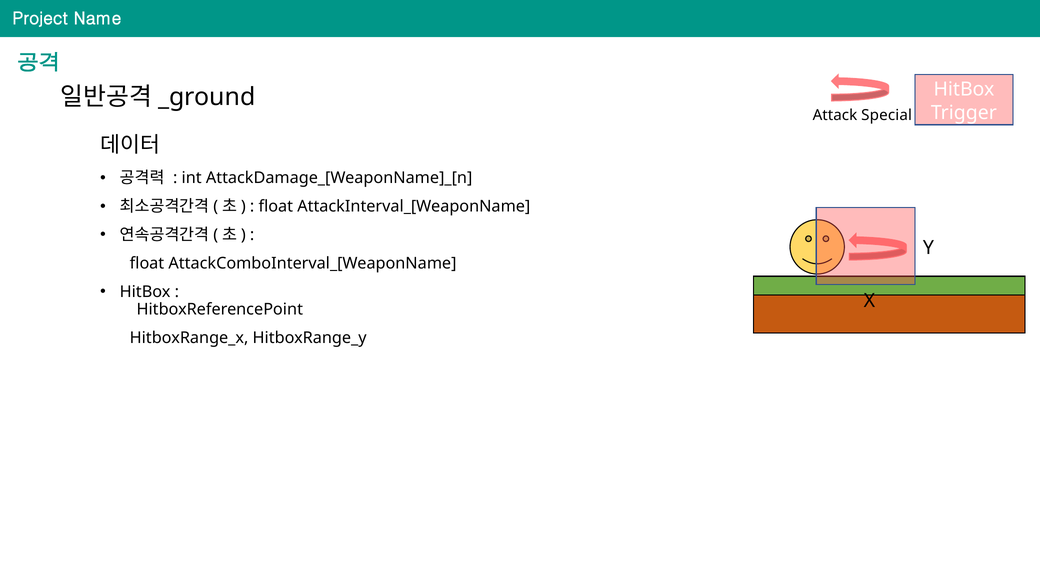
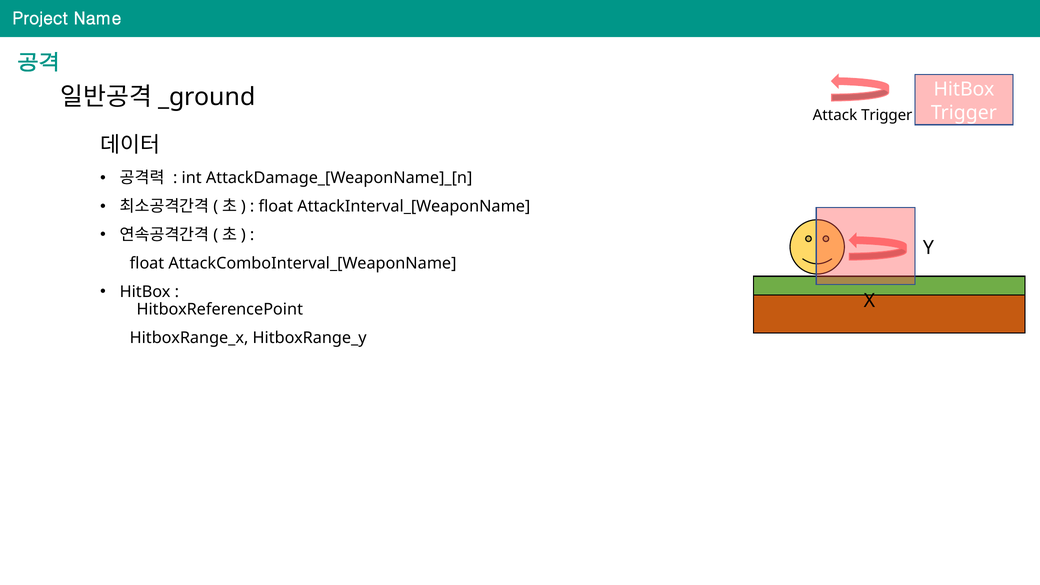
Attack Special: Special -> Trigger
